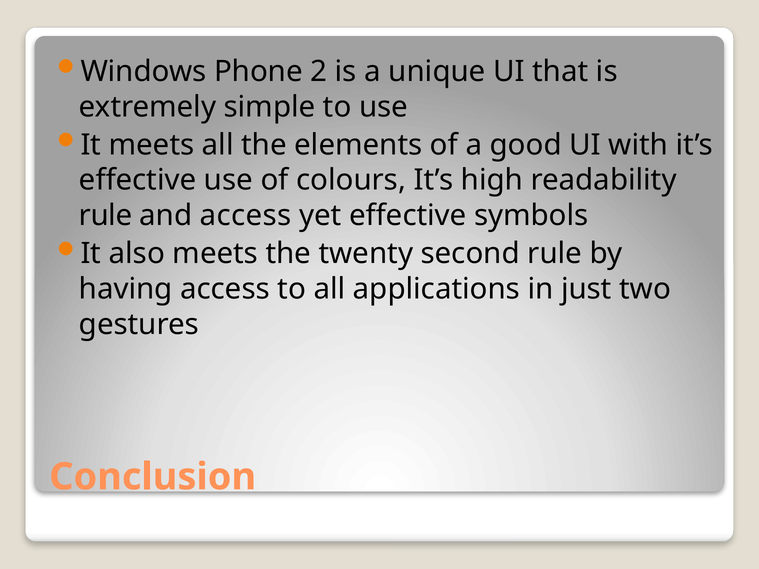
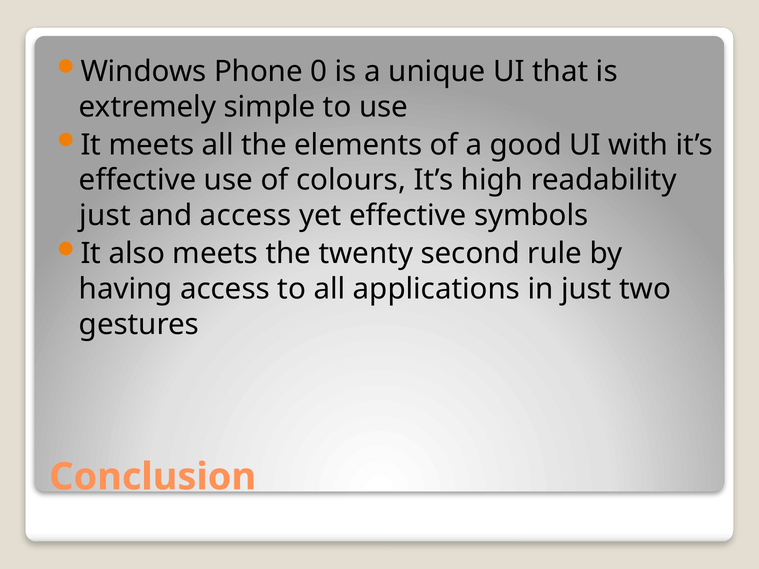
2: 2 -> 0
rule at (106, 216): rule -> just
